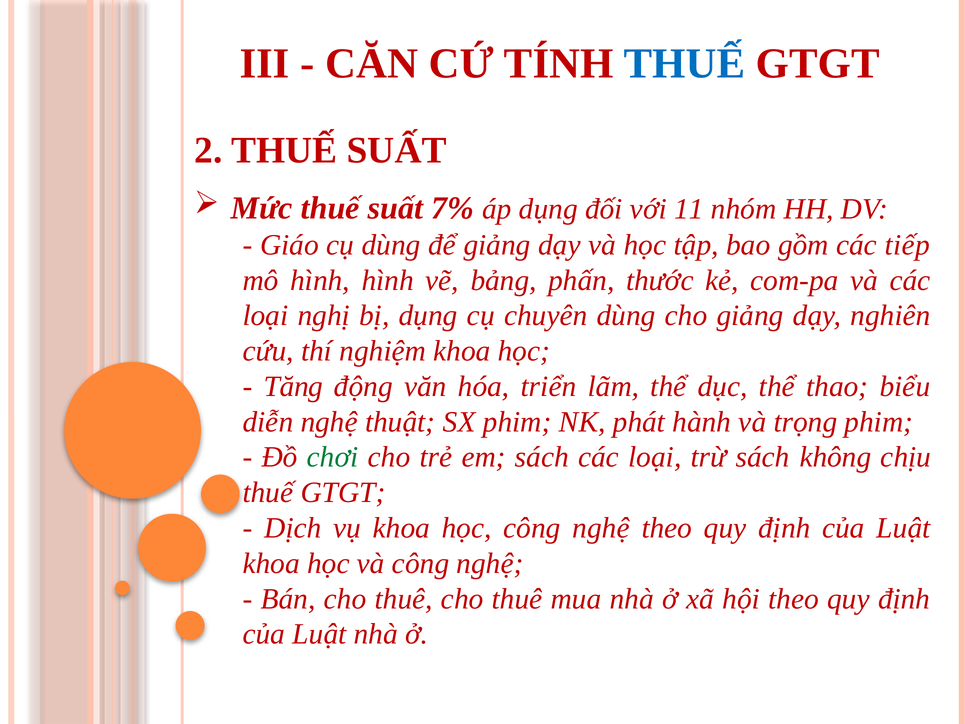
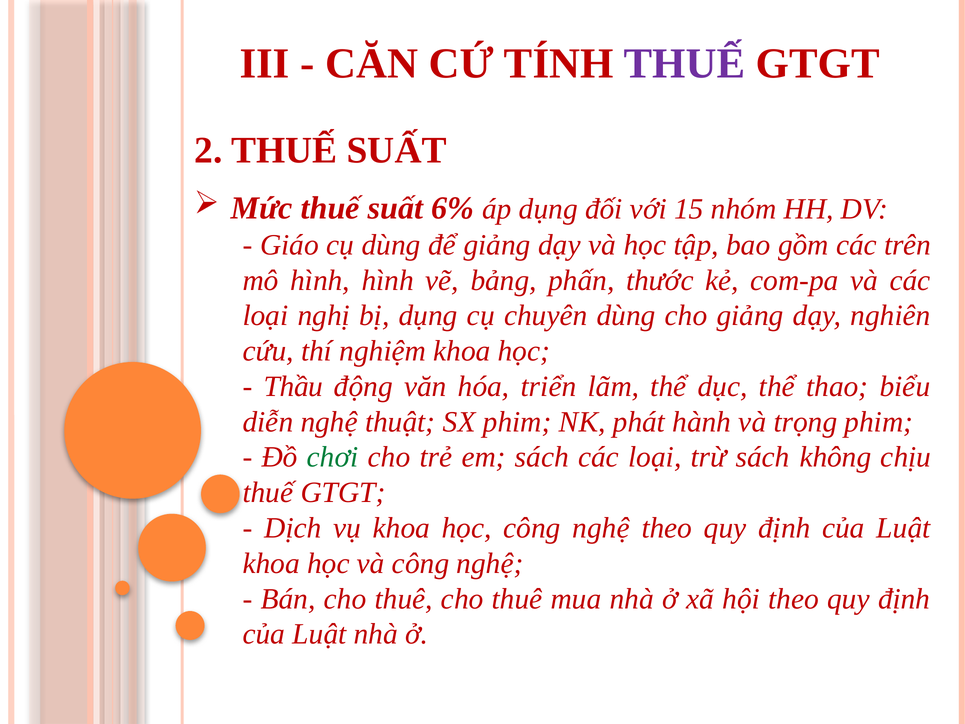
THUẾ at (684, 64) colour: blue -> purple
7%: 7% -> 6%
11: 11 -> 15
tiếp: tiếp -> trên
Tăng: Tăng -> Thầu
